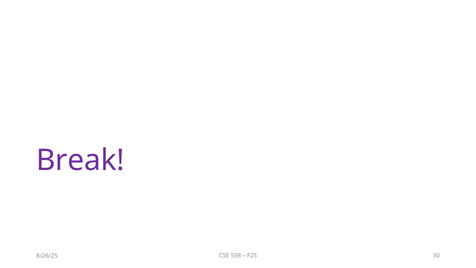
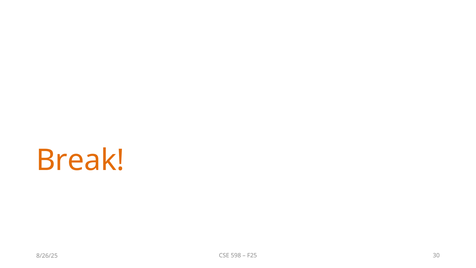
Break colour: purple -> orange
